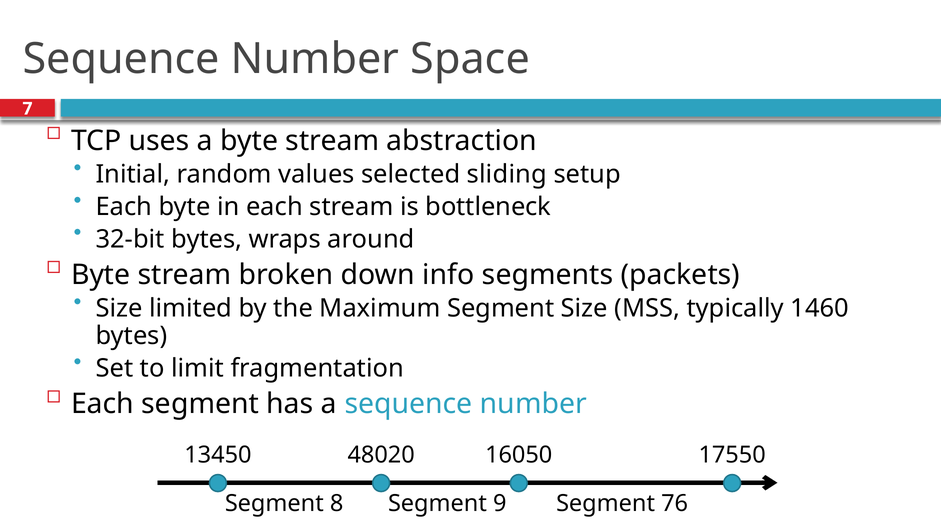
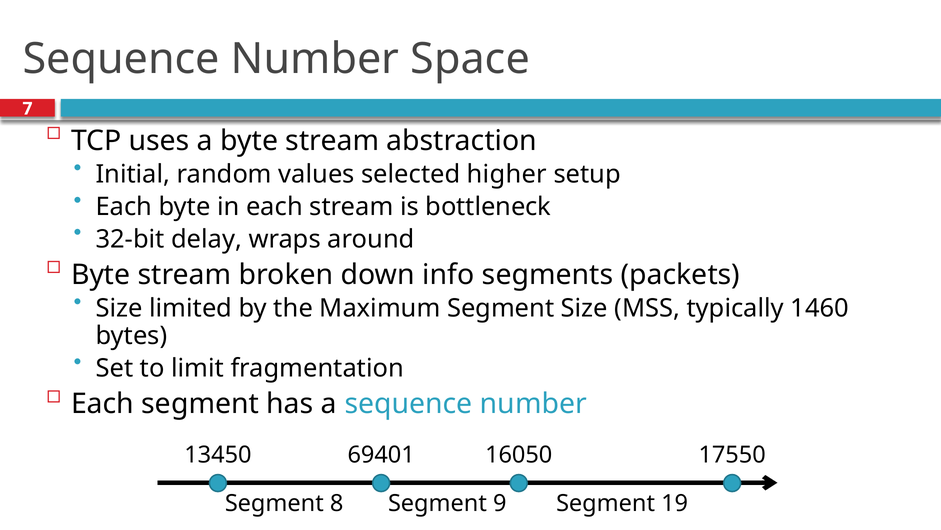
sliding: sliding -> higher
32-bit bytes: bytes -> delay
48020: 48020 -> 69401
76: 76 -> 19
